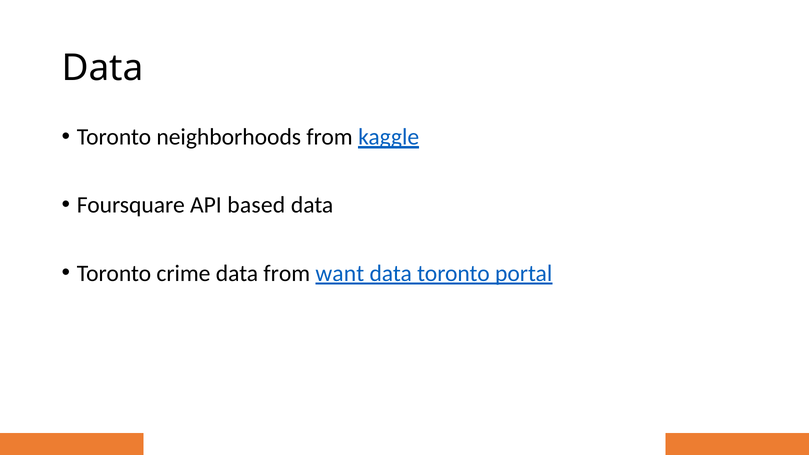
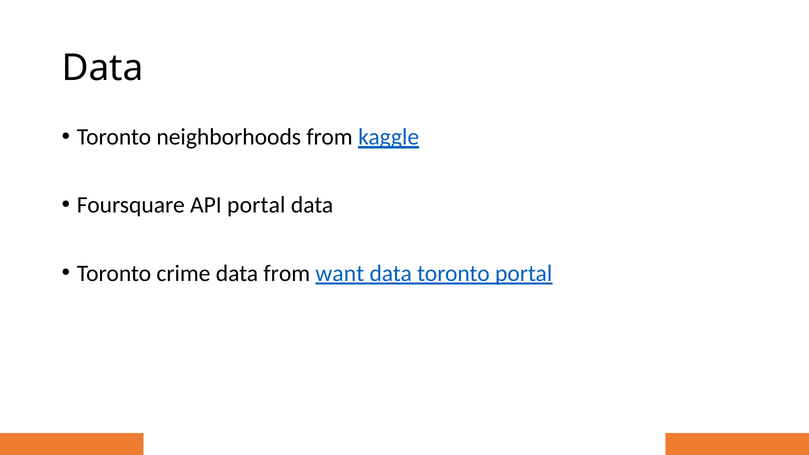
API based: based -> portal
